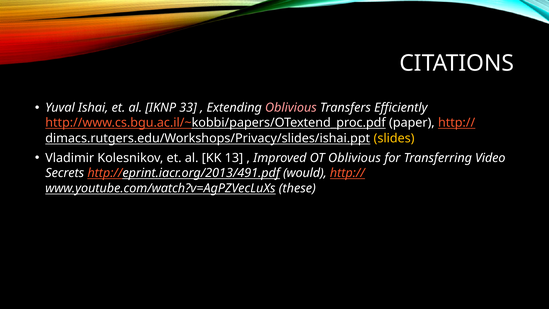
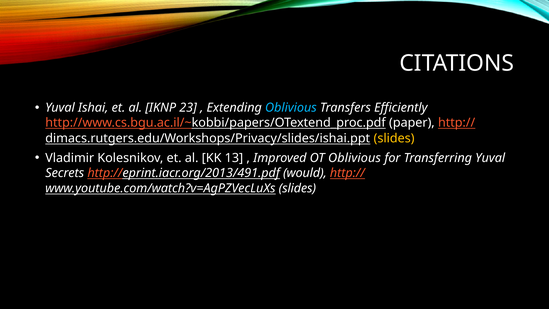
33: 33 -> 23
Oblivious at (291, 108) colour: pink -> light blue
Transferring Video: Video -> Yuval
these at (297, 188): these -> slides
